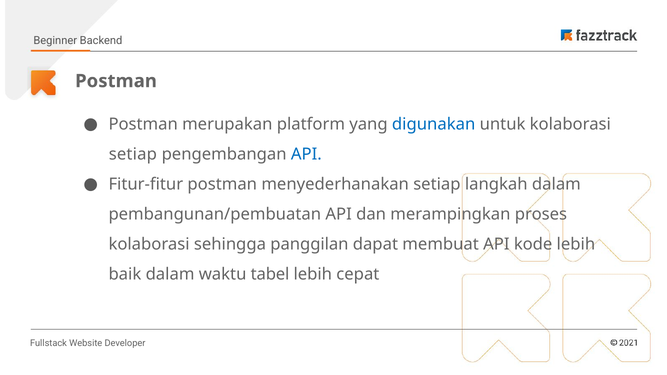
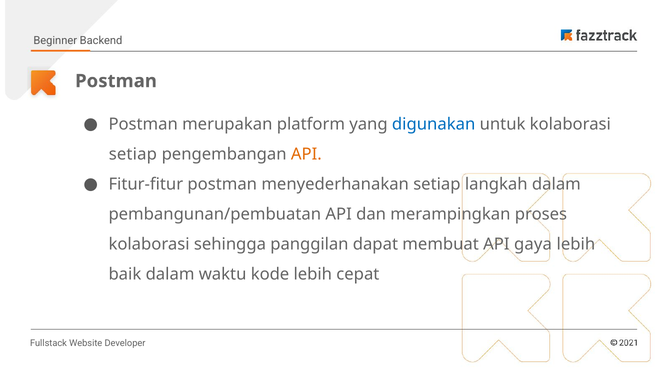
API at (306, 154) colour: blue -> orange
kode: kode -> gaya
tabel: tabel -> kode
